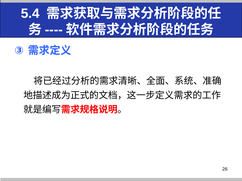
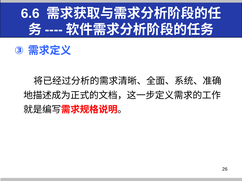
5.4: 5.4 -> 6.6
